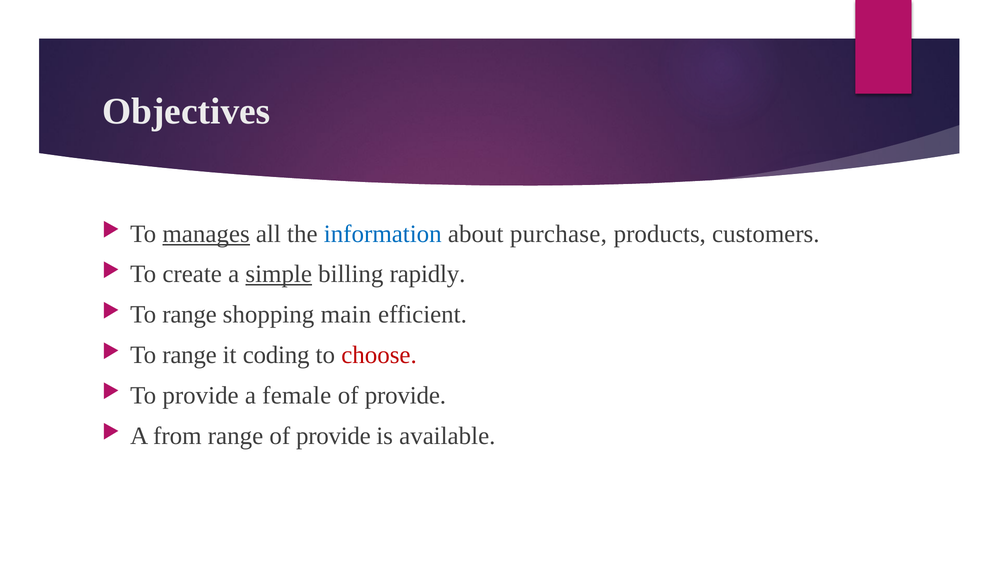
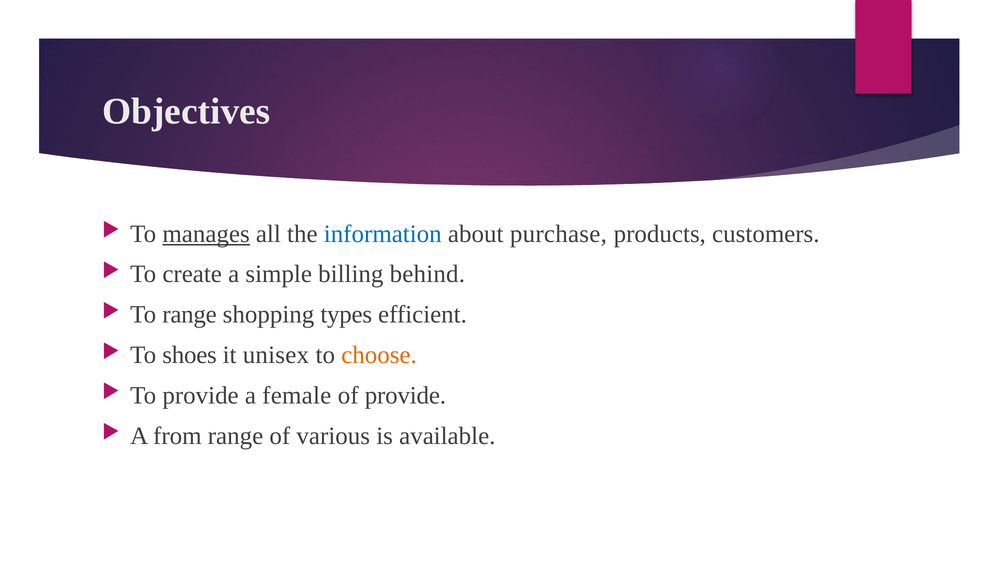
simple underline: present -> none
rapidly: rapidly -> behind
main: main -> types
range at (190, 355): range -> shoes
coding: coding -> unisex
choose colour: red -> orange
range of provide: provide -> various
